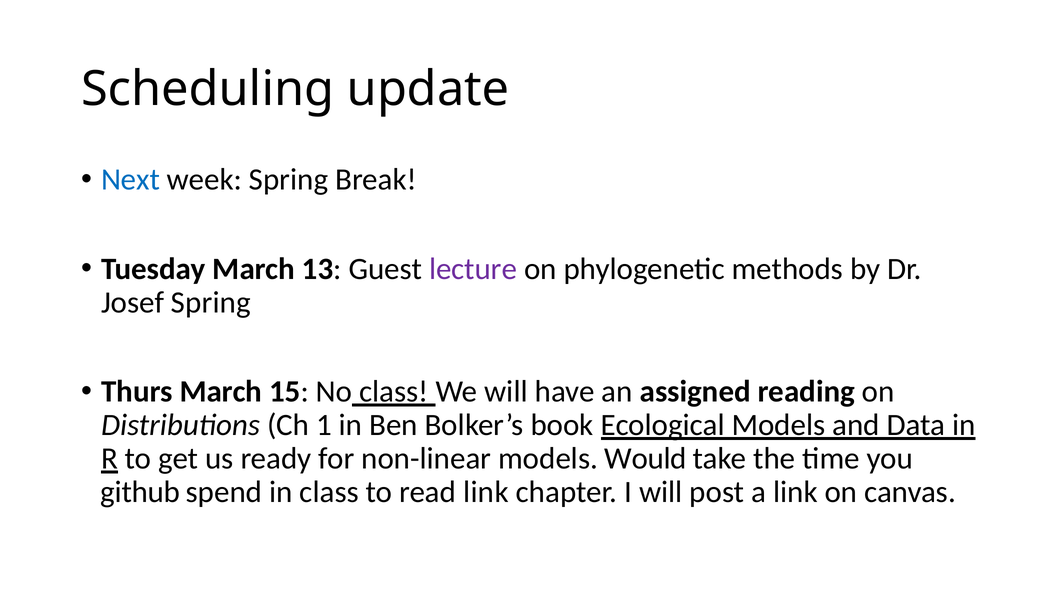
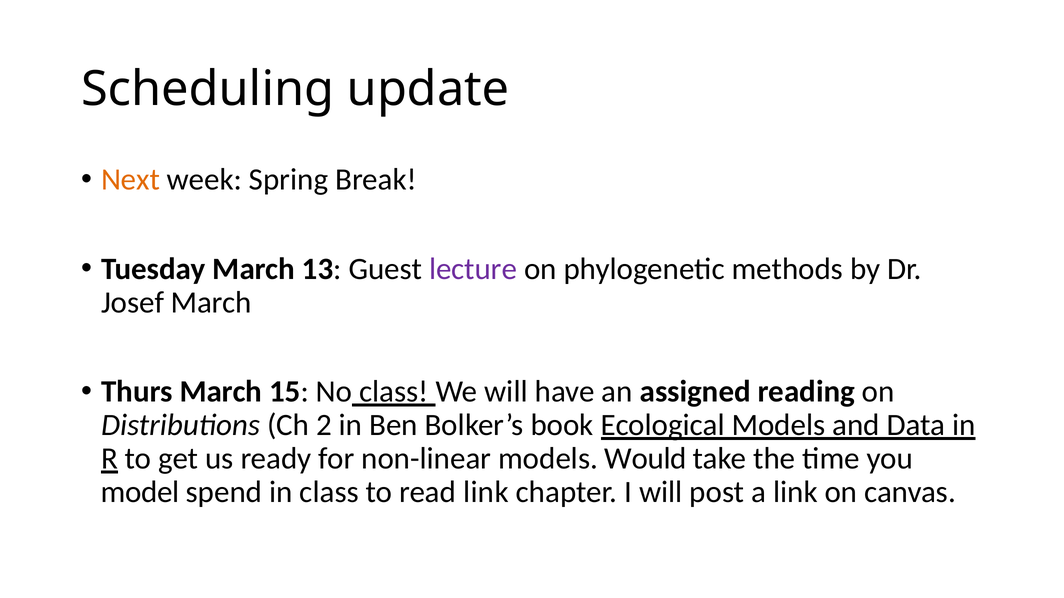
Next colour: blue -> orange
Josef Spring: Spring -> March
1: 1 -> 2
github: github -> model
